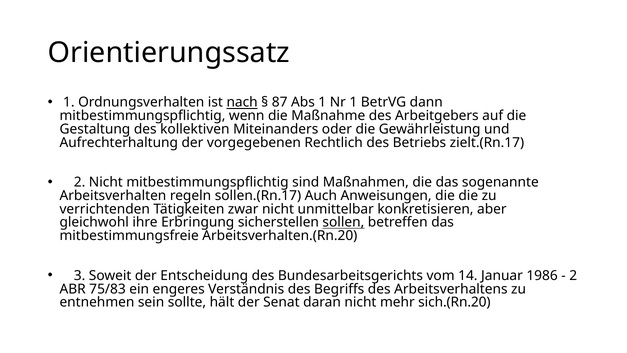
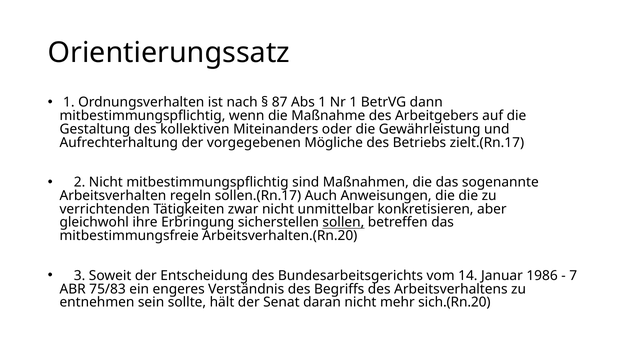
nach underline: present -> none
Rechtlich: Rechtlich -> Mögliche
2 at (573, 275): 2 -> 7
